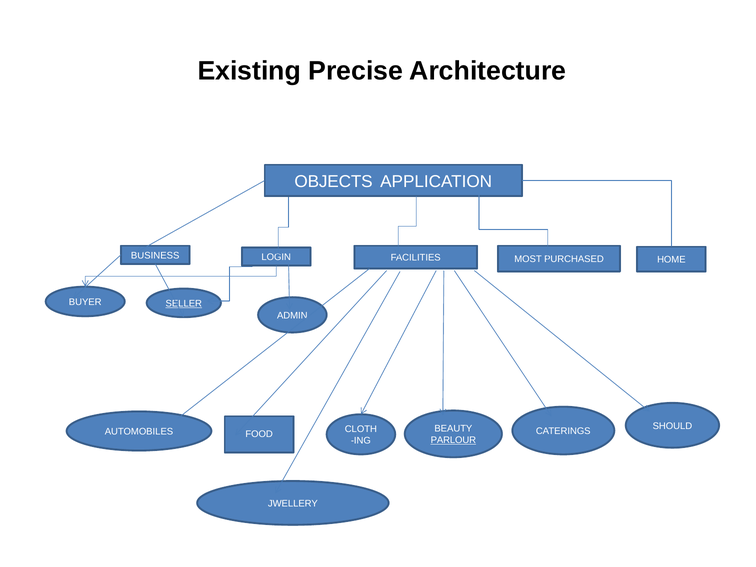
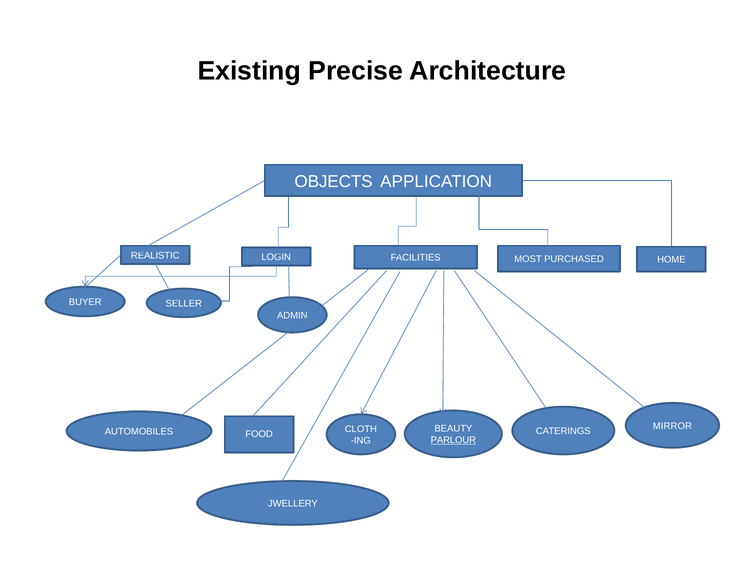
BUSINESS: BUSINESS -> REALISTIC
SELLER underline: present -> none
SHOULD: SHOULD -> MIRROR
